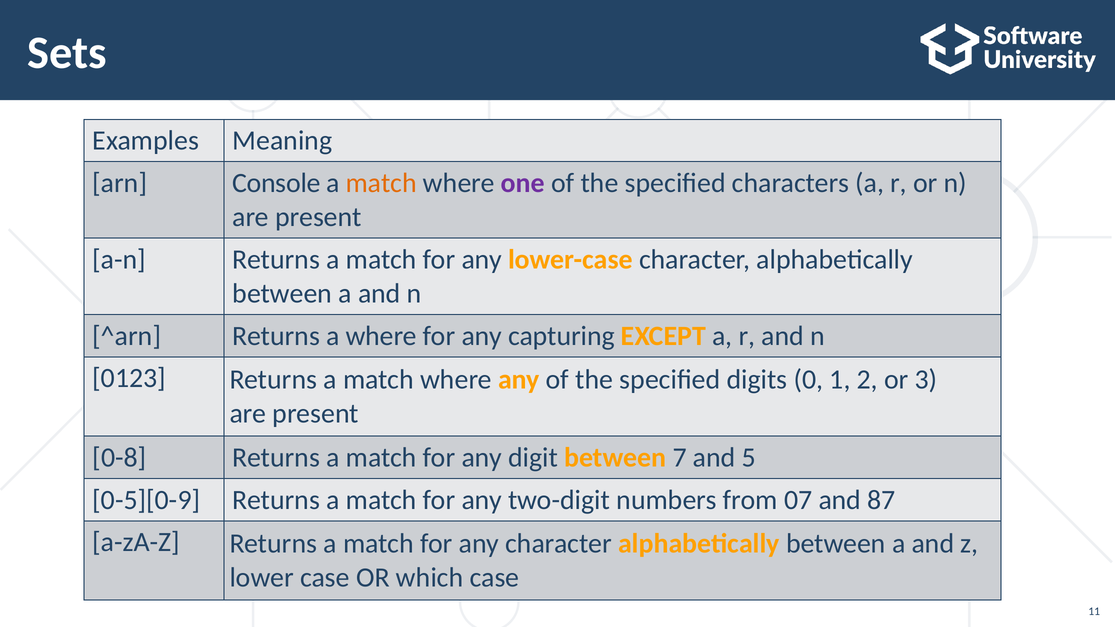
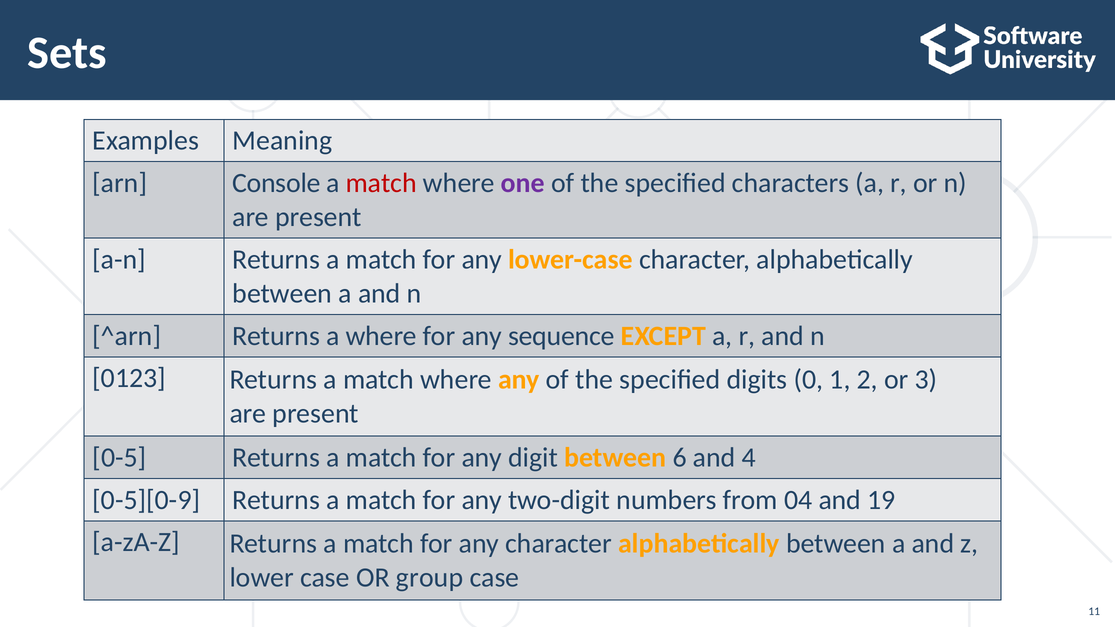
match at (381, 183) colour: orange -> red
capturing: capturing -> sequence
0-8: 0-8 -> 0-5
7: 7 -> 6
5: 5 -> 4
07: 07 -> 04
87: 87 -> 19
which: which -> group
